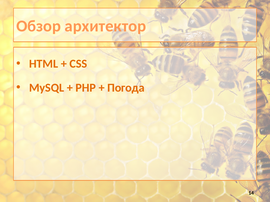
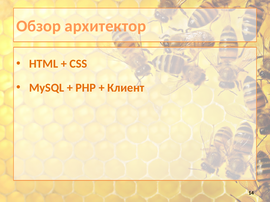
Погода: Погода -> Клиент
